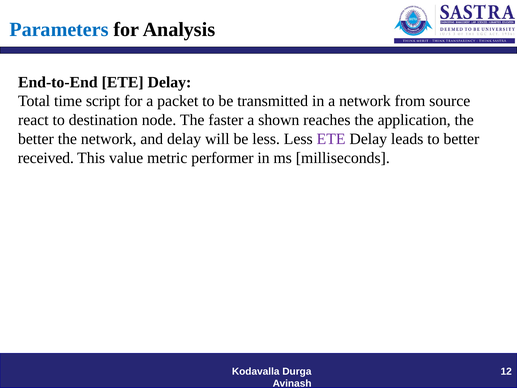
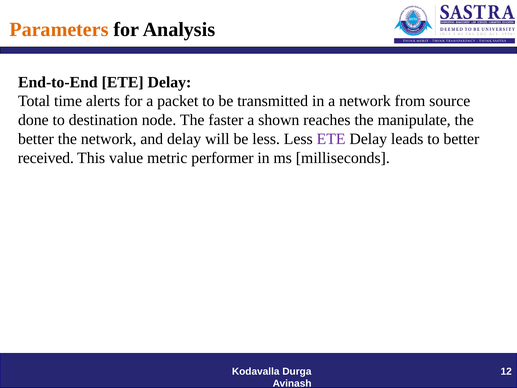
Parameters colour: blue -> orange
script: script -> alerts
react: react -> done
application: application -> manipulate
